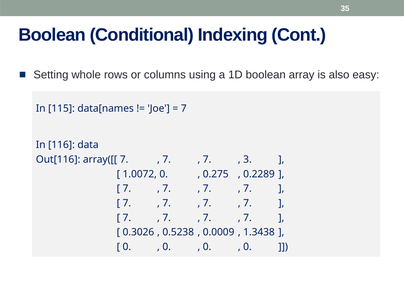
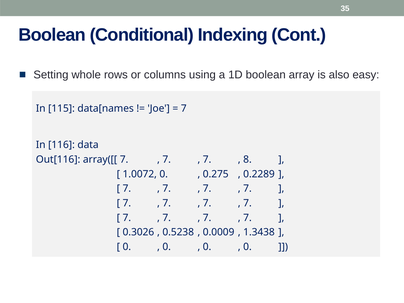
3: 3 -> 8
